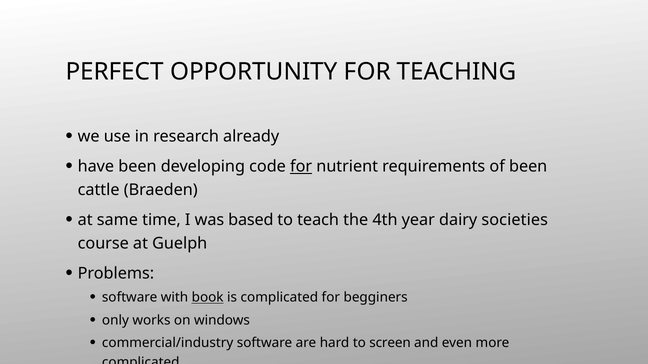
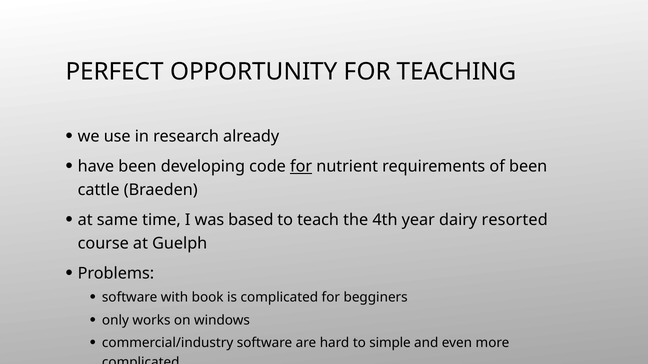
societies: societies -> resorted
book underline: present -> none
screen: screen -> simple
